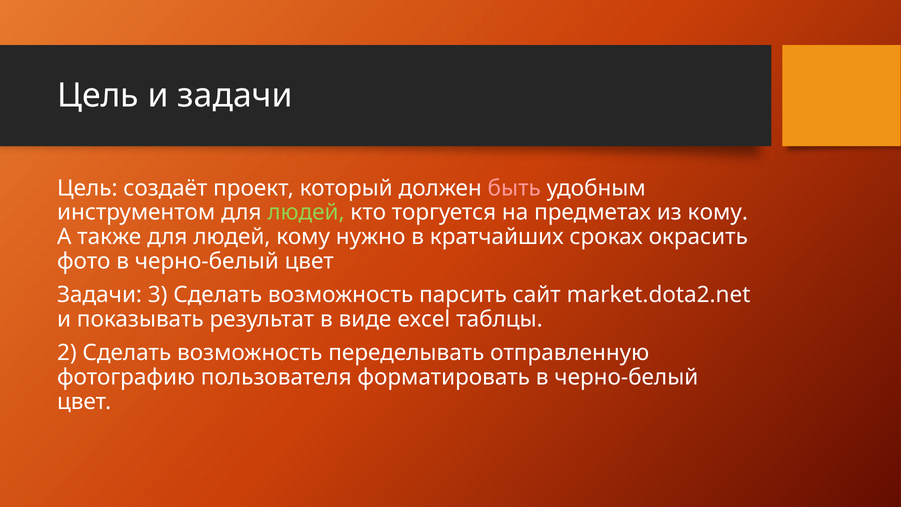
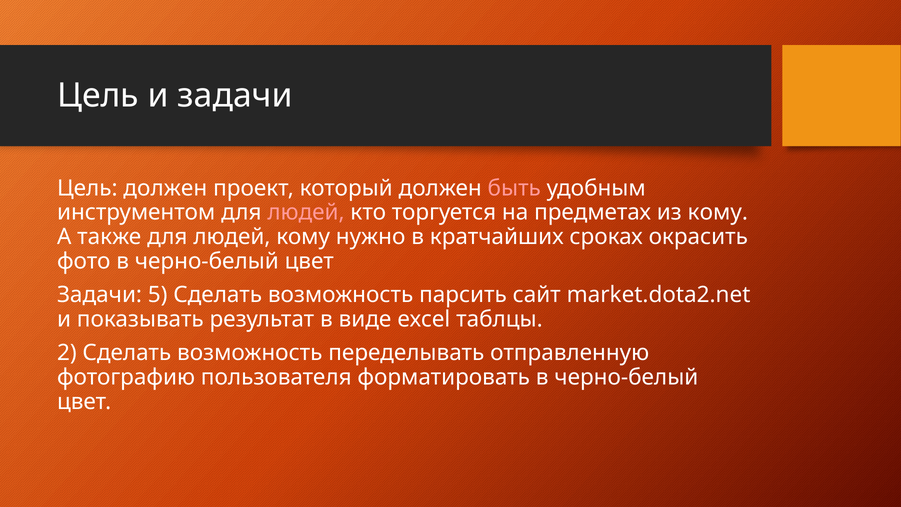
Цель создаёт: создаёт -> должен
людей at (306, 212) colour: light green -> pink
3: 3 -> 5
